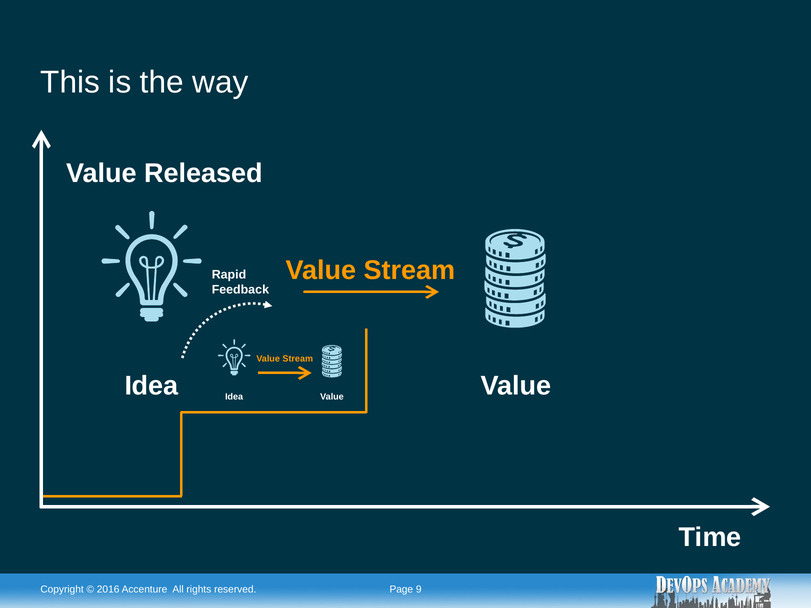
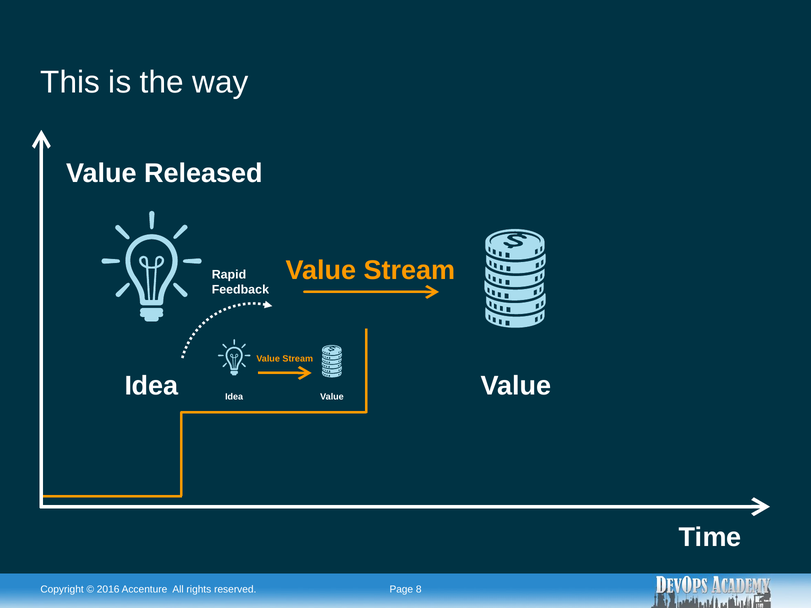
9: 9 -> 8
